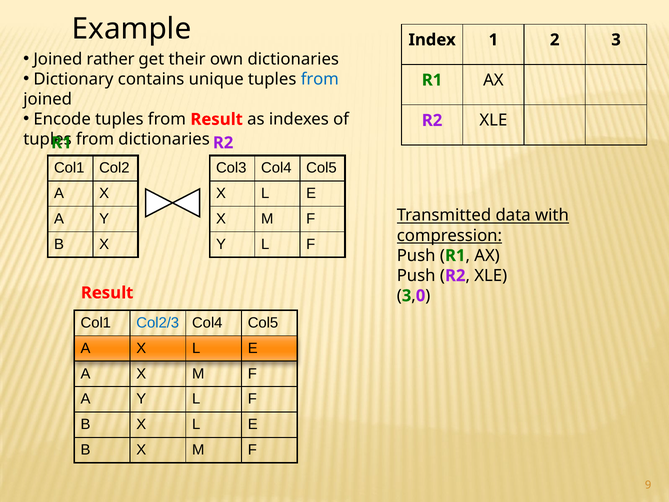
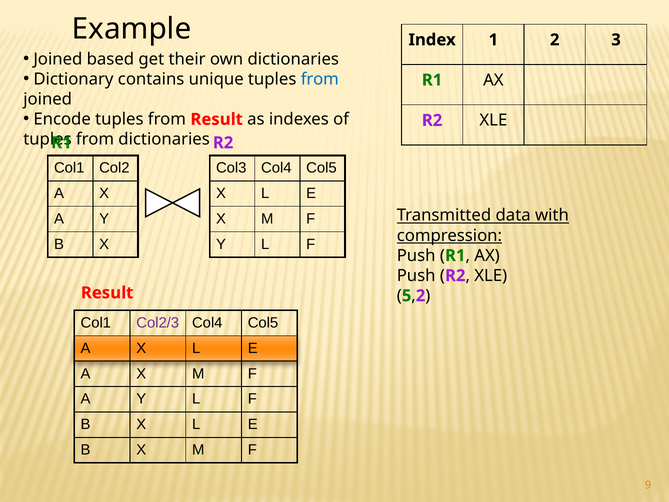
rather: rather -> based
3 at (407, 296): 3 -> 5
0 at (421, 296): 0 -> 2
Col2/3 colour: blue -> purple
